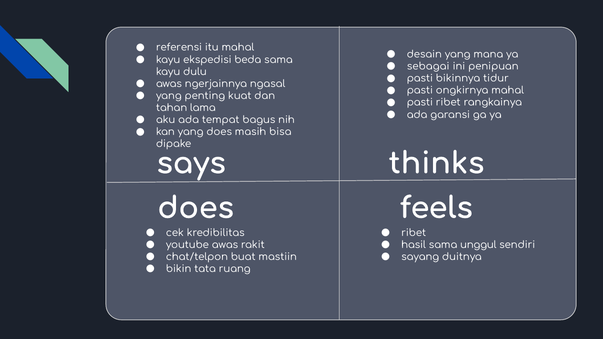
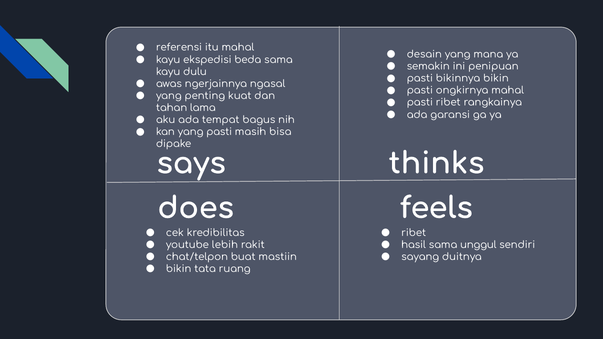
sebagai: sebagai -> semakin
bikinnya tidur: tidur -> bikin
yang does: does -> pasti
youtube awas: awas -> lebih
